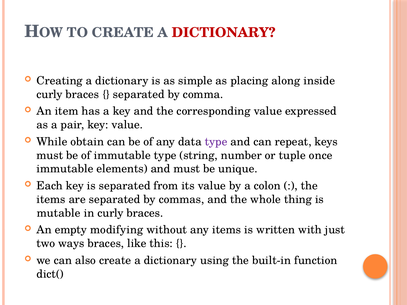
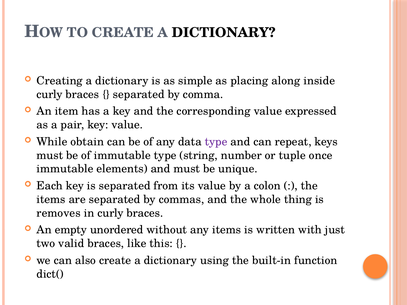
DICTIONARY at (224, 33) colour: red -> black
mutable: mutable -> removes
modifying: modifying -> unordered
ways: ways -> valid
